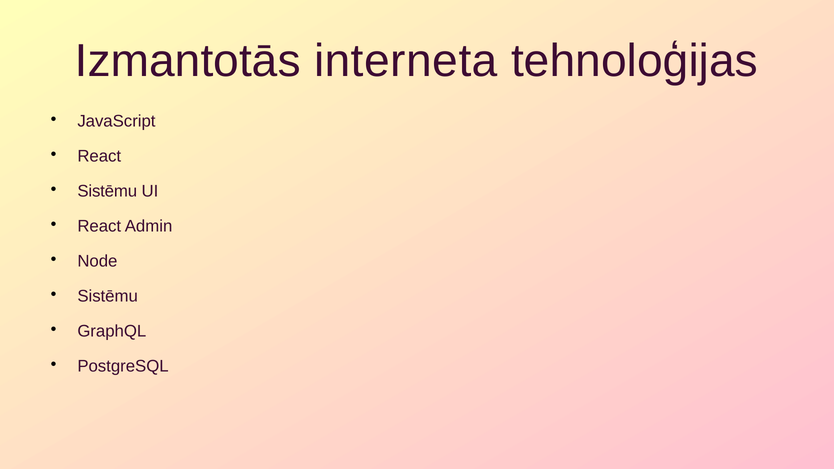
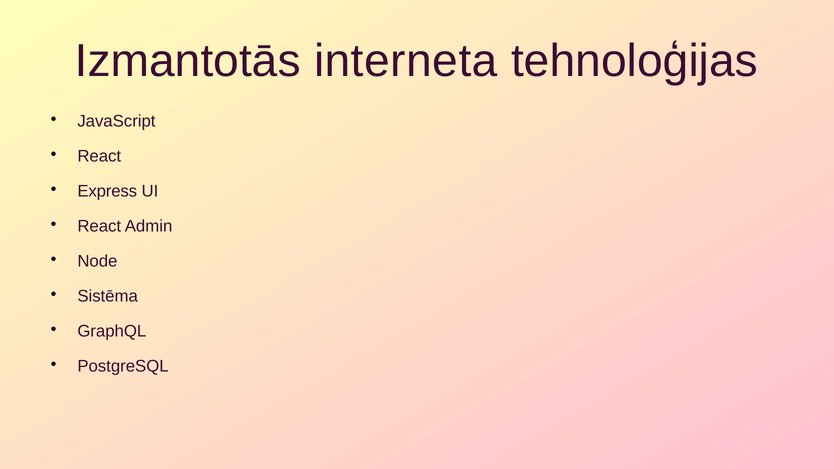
Sistēmu at (107, 191): Sistēmu -> Express
Sistēmu at (108, 296): Sistēmu -> Sistēma
